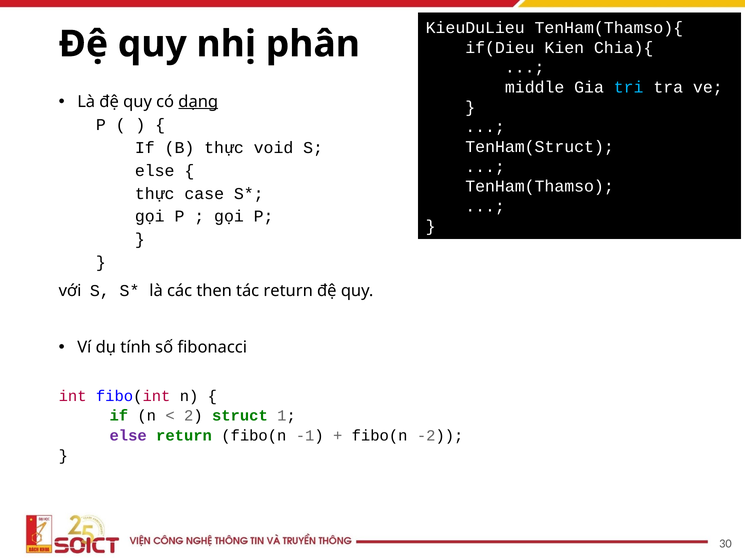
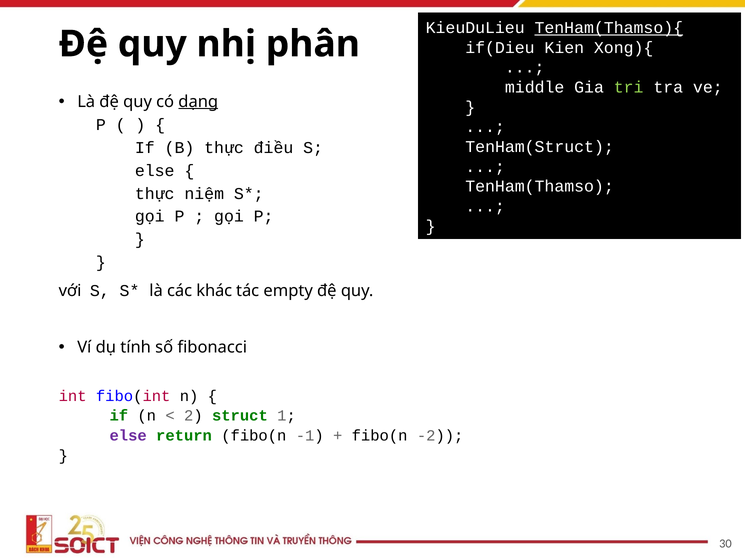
TenHam(Thamso){ underline: none -> present
Chia){: Chia){ -> Xong){
tri colour: light blue -> light green
void: void -> điều
case: case -> niệm
then: then -> khác
tác return: return -> empty
